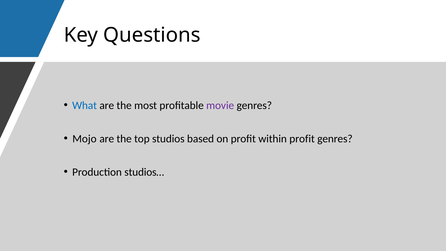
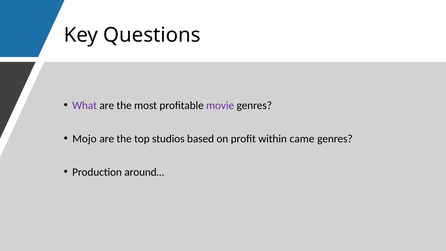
What colour: blue -> purple
within profit: profit -> came
studios…: studios… -> around…
